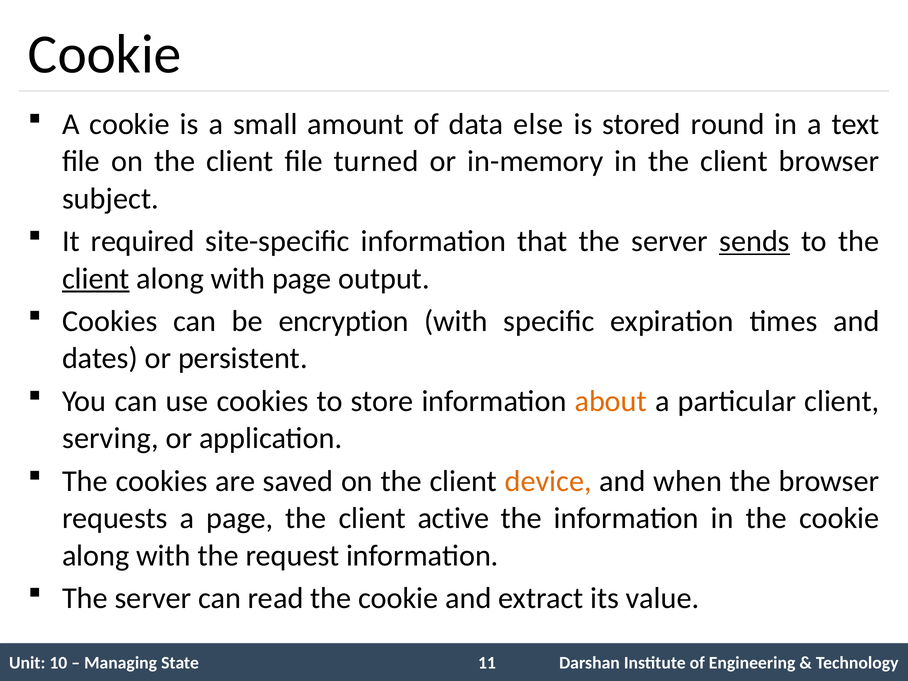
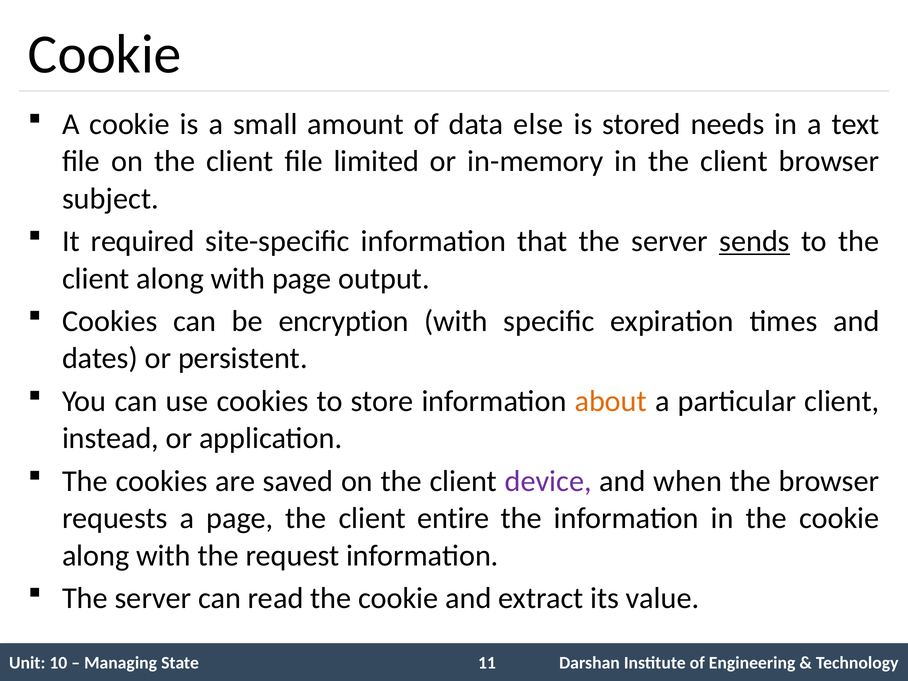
round: round -> needs
turned: turned -> limited
client at (96, 279) underline: present -> none
serving: serving -> instead
device colour: orange -> purple
active: active -> entire
